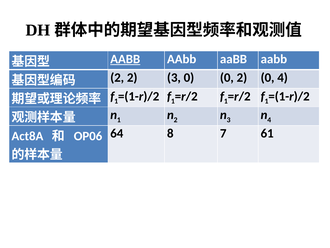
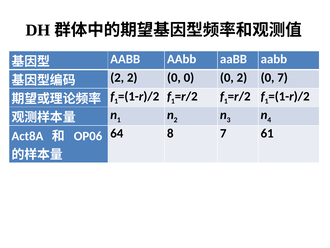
AABB at (125, 59) underline: present -> none
2 2 3: 3 -> 0
0 4: 4 -> 7
